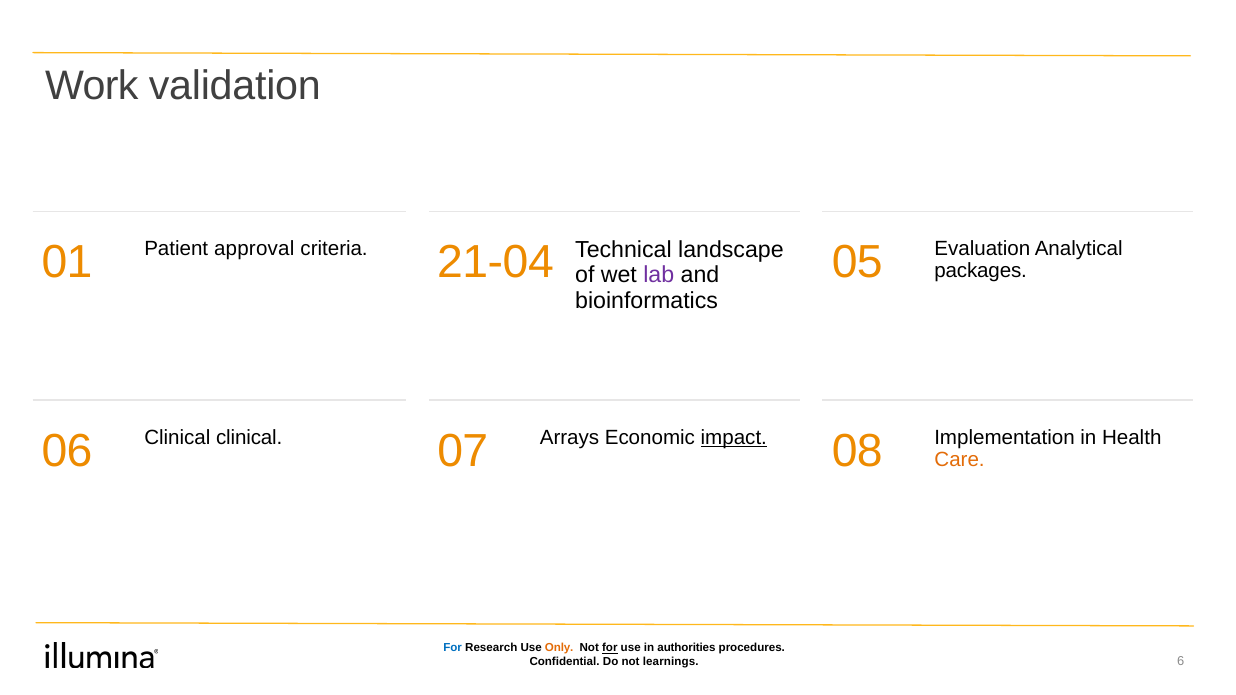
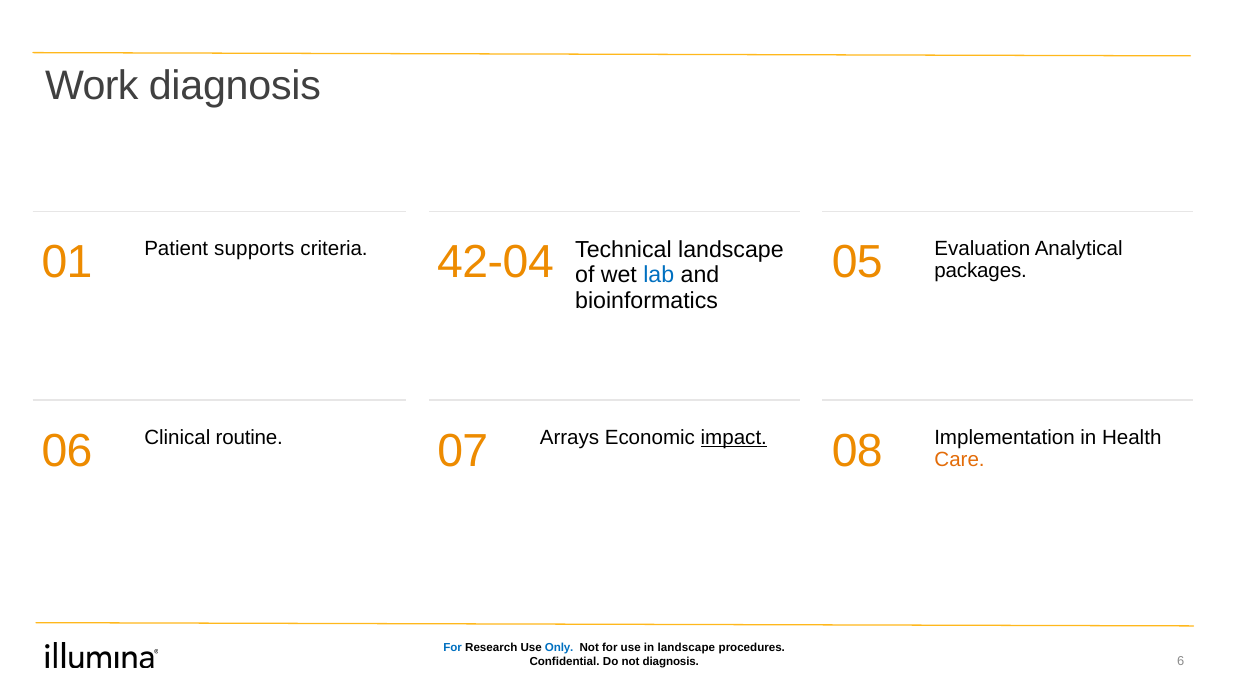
Work validation: validation -> diagnosis
approval: approval -> supports
21-04: 21-04 -> 42-04
lab colour: purple -> blue
Clinical clinical: clinical -> routine
Only colour: orange -> blue
for at (610, 648) underline: present -> none
in authorities: authorities -> landscape
not learnings: learnings -> diagnosis
